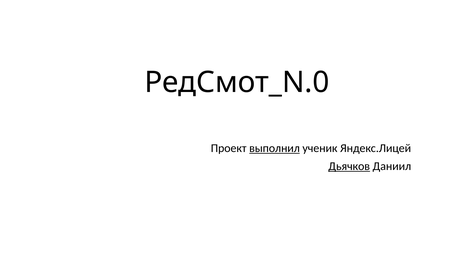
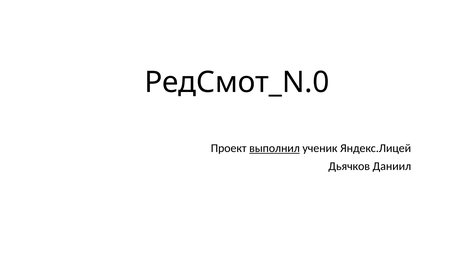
Дьячков underline: present -> none
